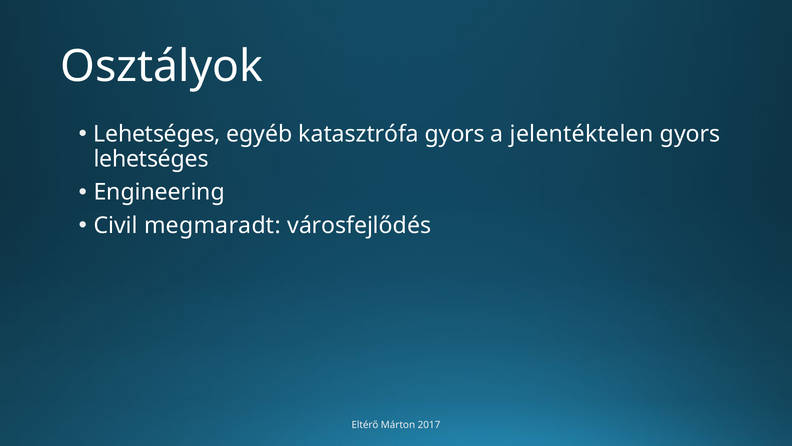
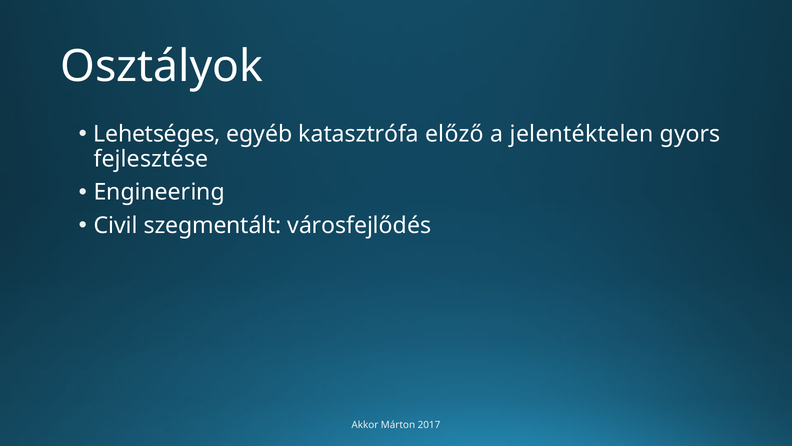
katasztrófa gyors: gyors -> előző
lehetséges at (151, 159): lehetséges -> fejlesztése
megmaradt: megmaradt -> szegmentált
Eltérő: Eltérő -> Akkor
